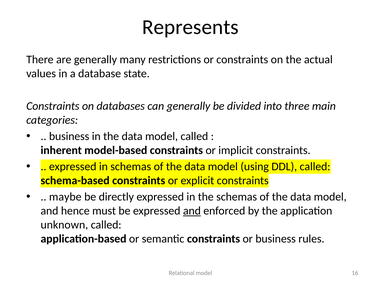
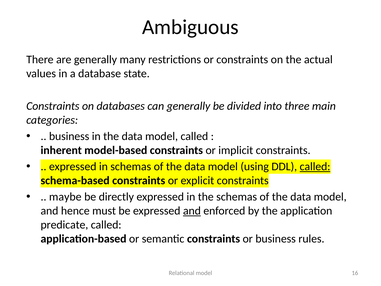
Represents: Represents -> Ambiguous
called at (315, 166) underline: none -> present
unknown: unknown -> predicate
